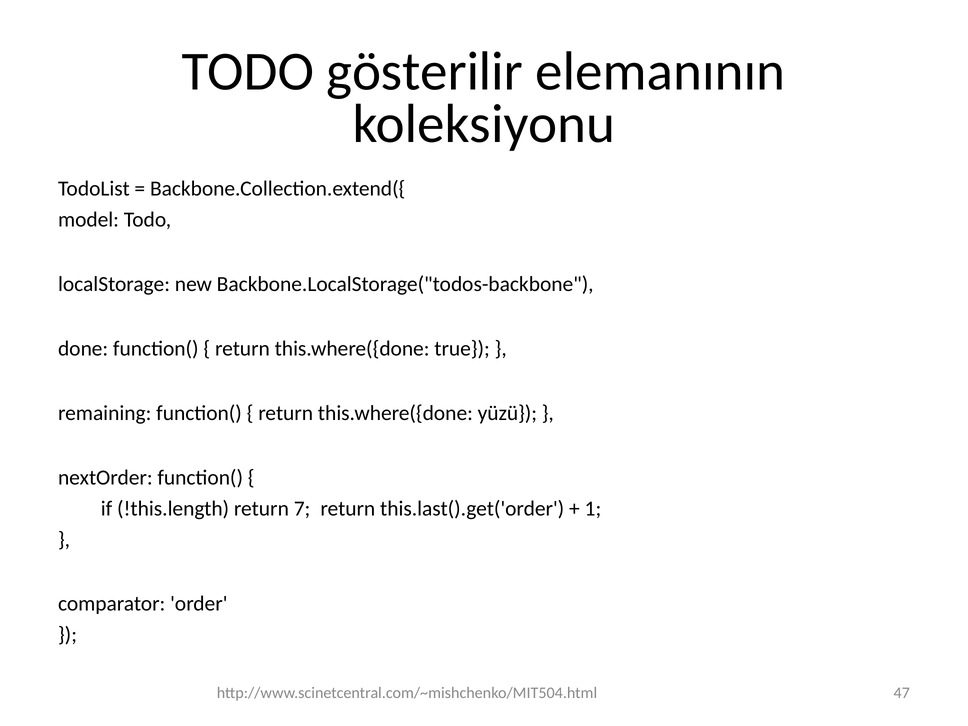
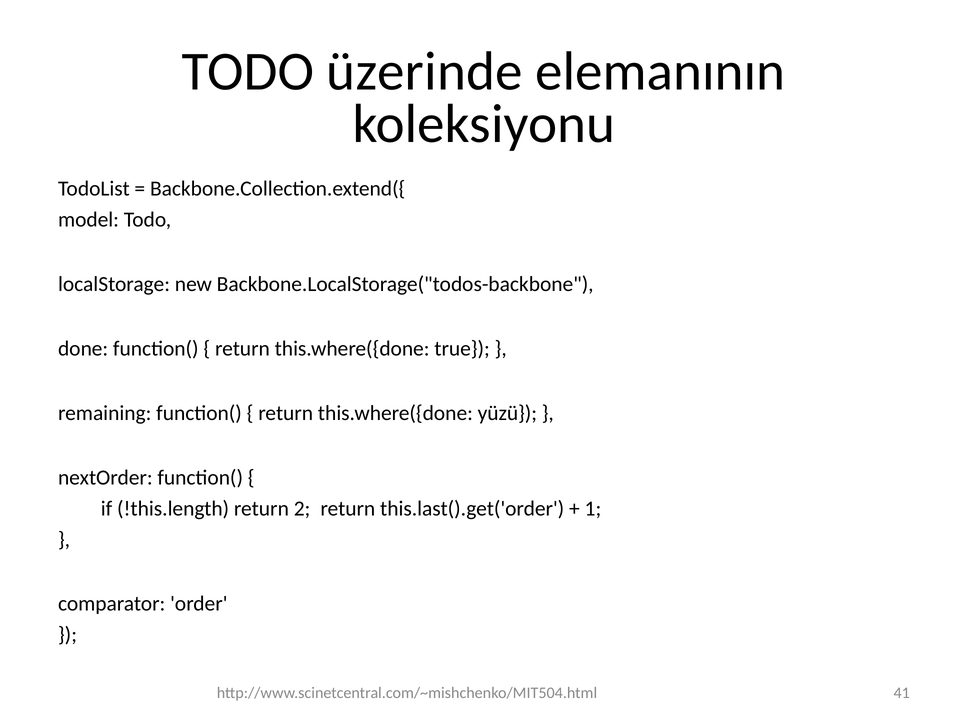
gösterilir: gösterilir -> üzerinde
7: 7 -> 2
47: 47 -> 41
